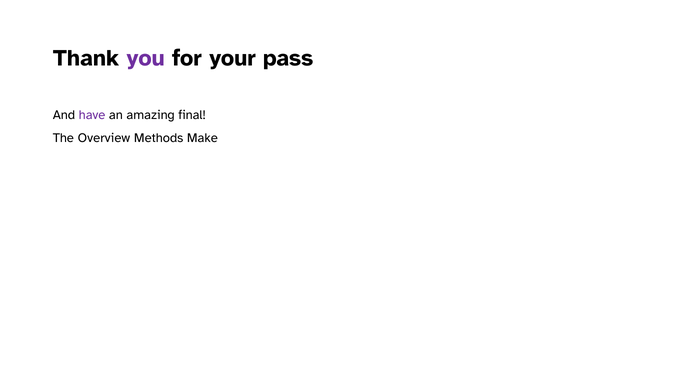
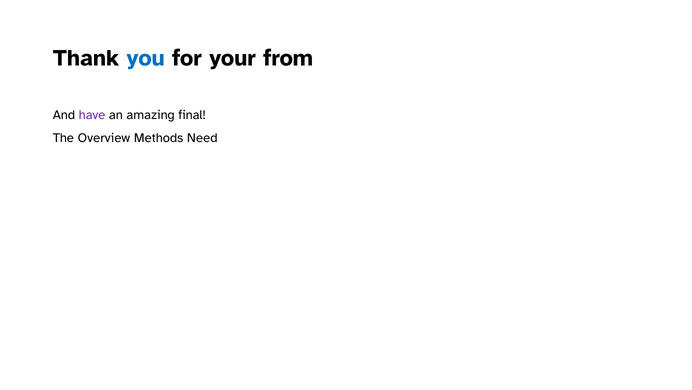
you colour: purple -> blue
pass: pass -> from
Make: Make -> Need
